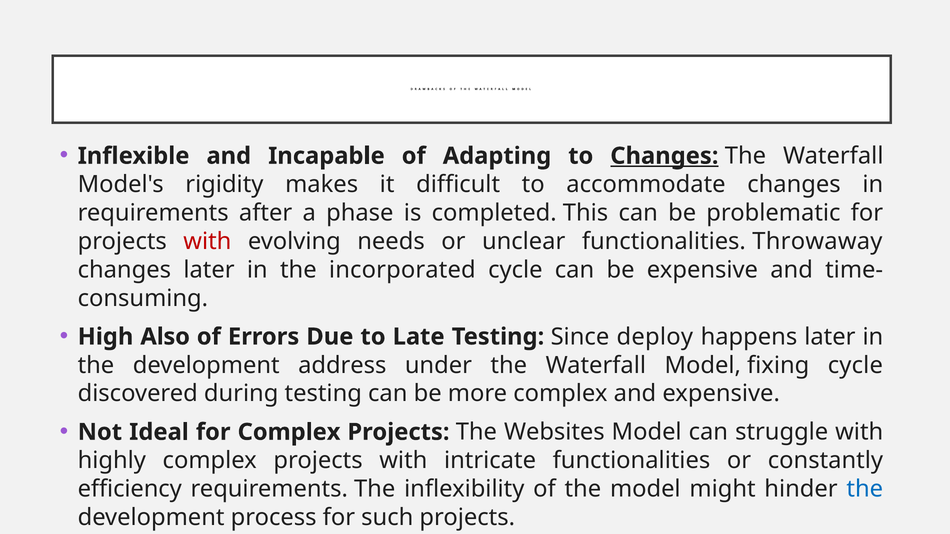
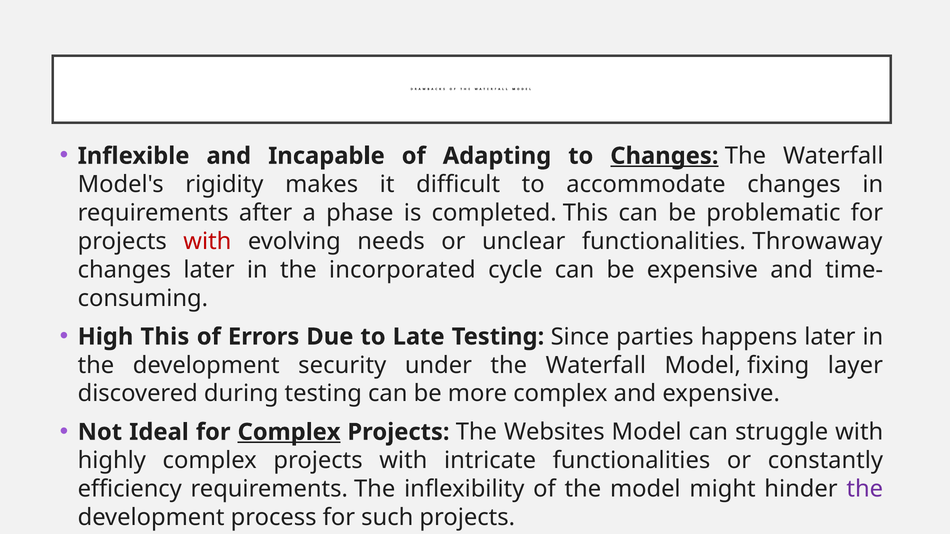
High Also: Also -> This
deploy: deploy -> parties
address: address -> security
fixing cycle: cycle -> layer
Complex at (289, 432) underline: none -> present
the at (865, 489) colour: blue -> purple
